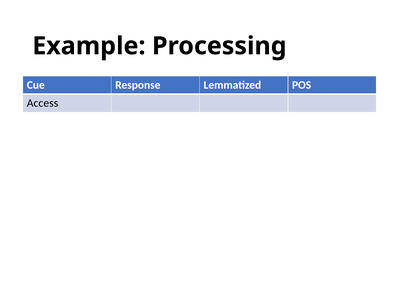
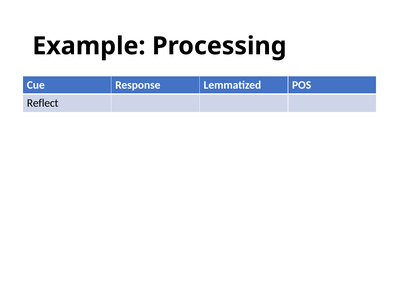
Access: Access -> Reflect
